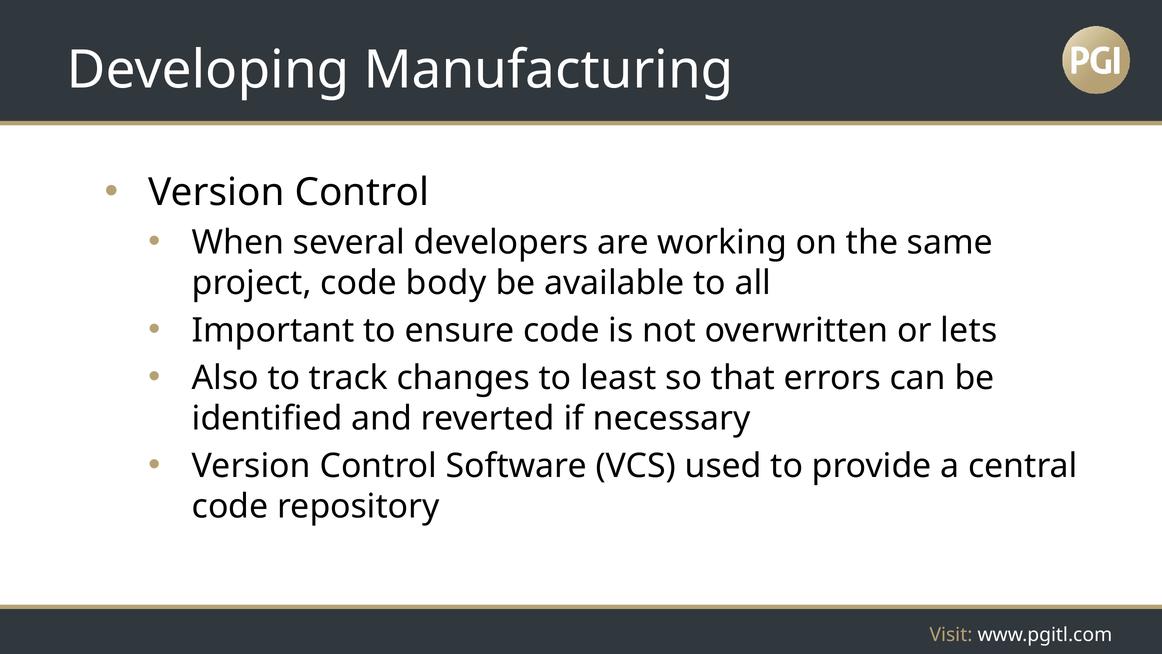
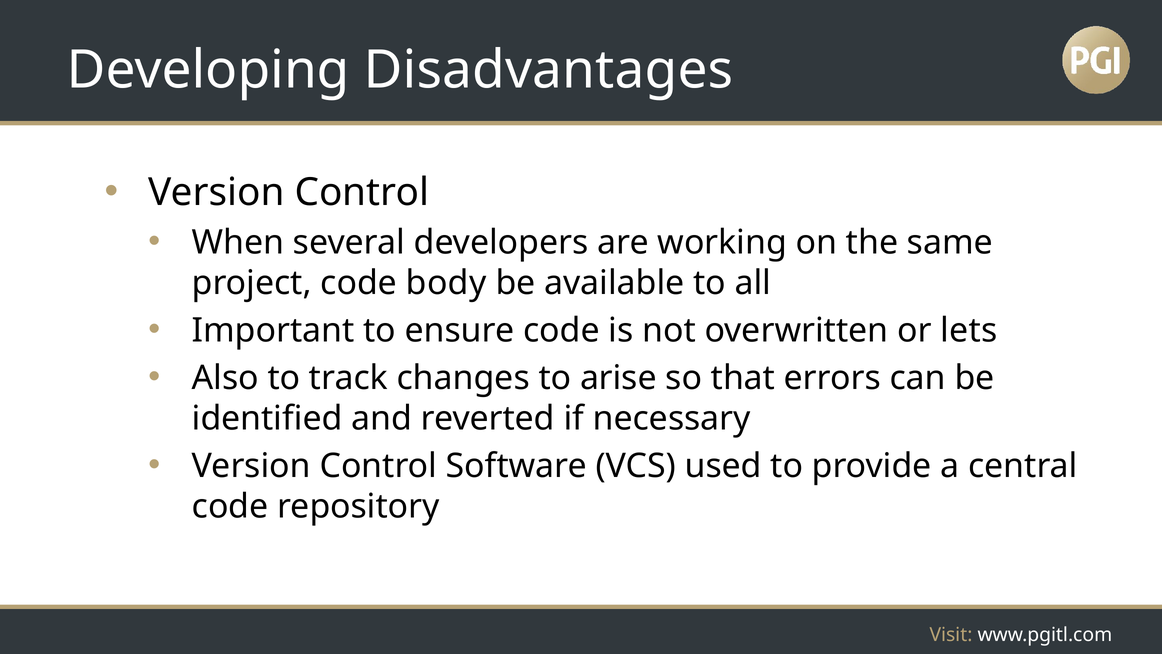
Manufacturing: Manufacturing -> Disadvantages
least: least -> arise
